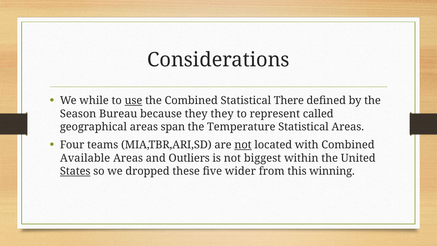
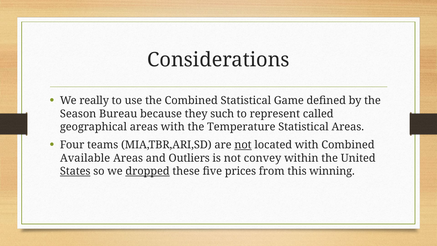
while: while -> really
use underline: present -> none
There: There -> Game
they they: they -> such
areas span: span -> with
biggest: biggest -> convey
dropped underline: none -> present
wider: wider -> prices
